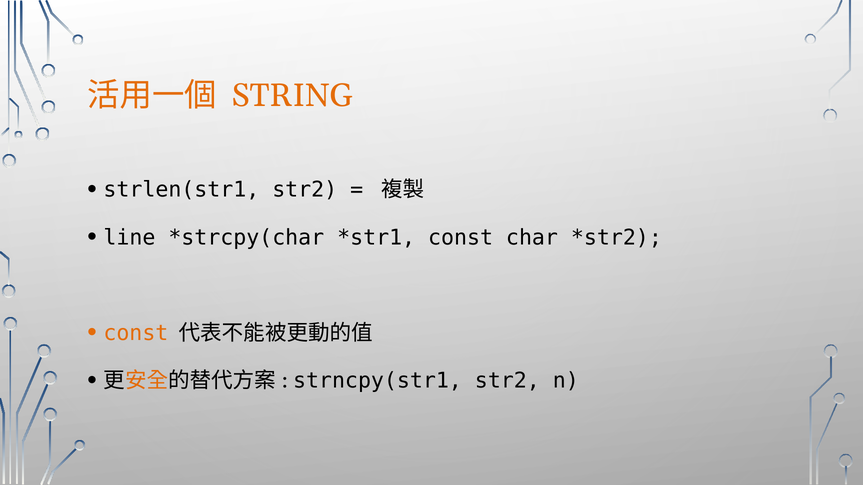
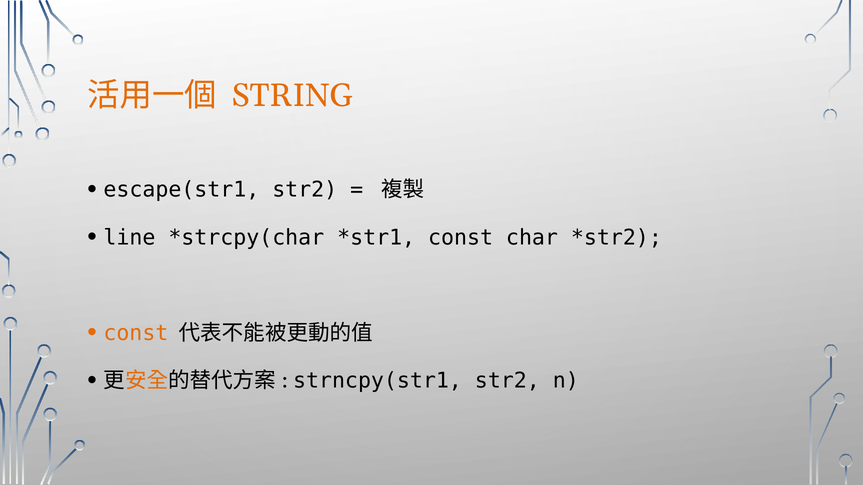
strlen(str1: strlen(str1 -> escape(str1
